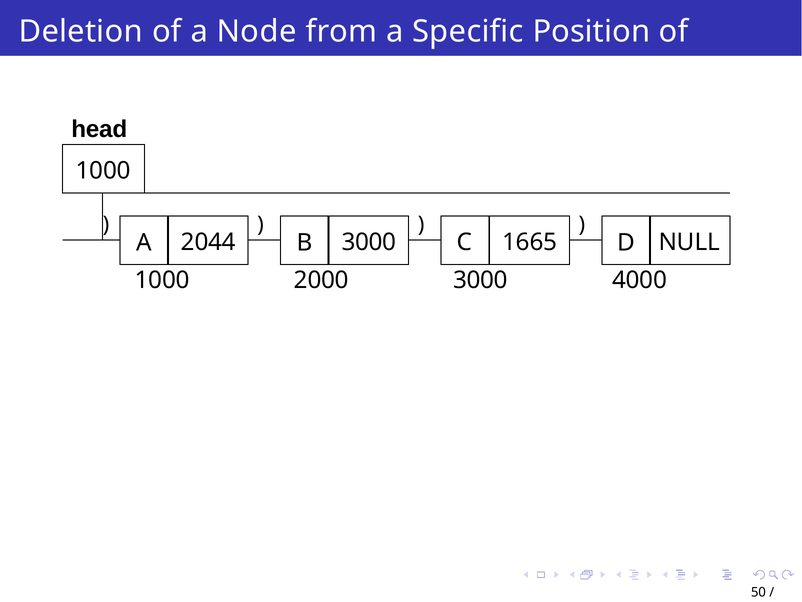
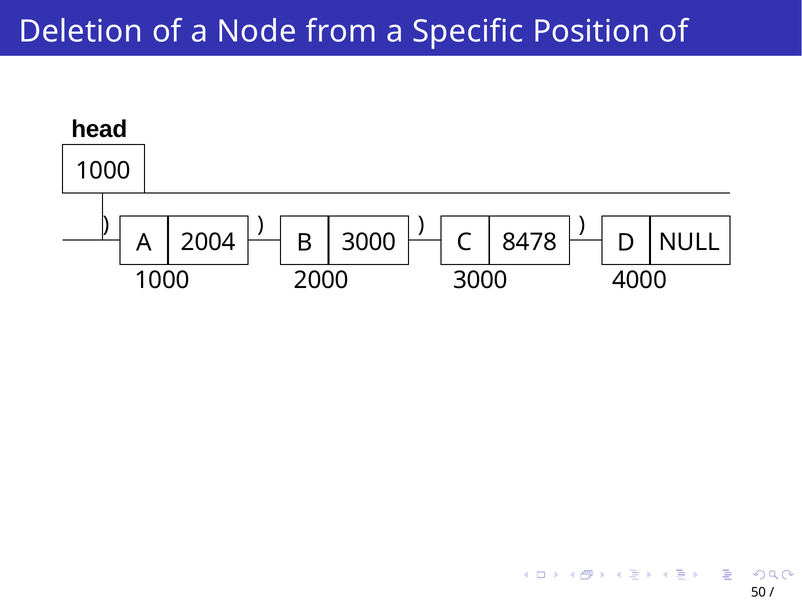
1665: 1665 -> 8478
2044: 2044 -> 2004
